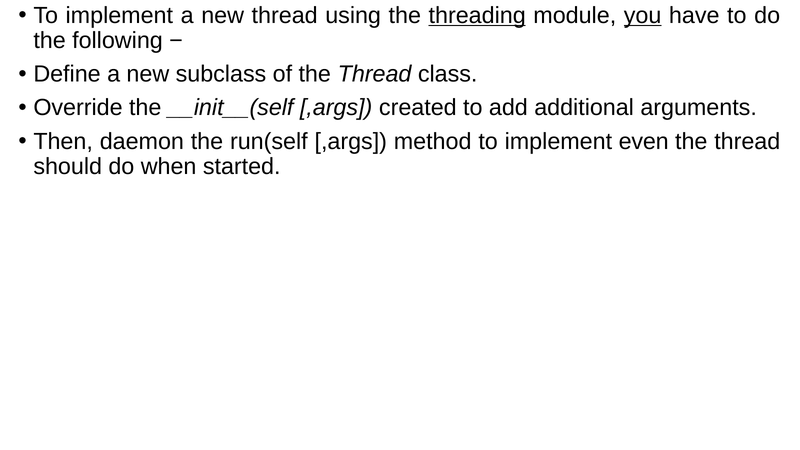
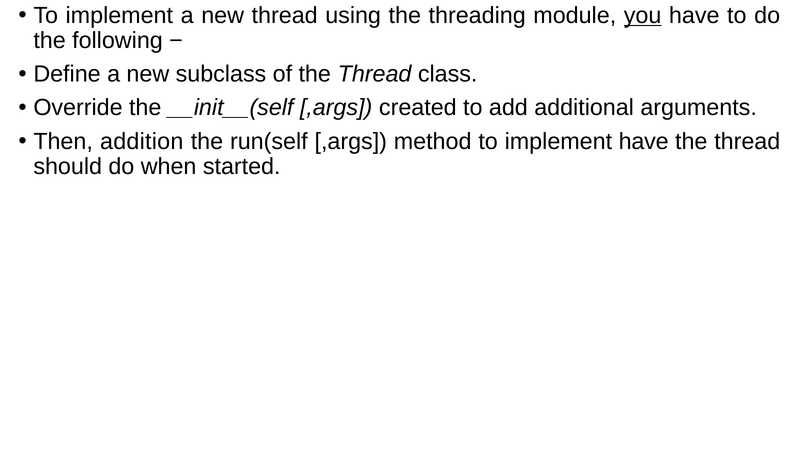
threading underline: present -> none
daemon: daemon -> addition
implement even: even -> have
